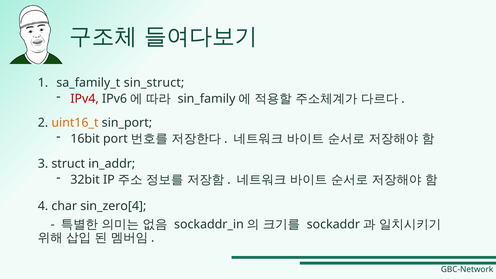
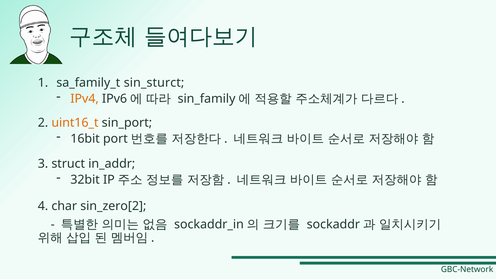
sin_struct: sin_struct -> sin_sturct
IPv4 colour: red -> orange
sin_zero[4: sin_zero[4 -> sin_zero[2
